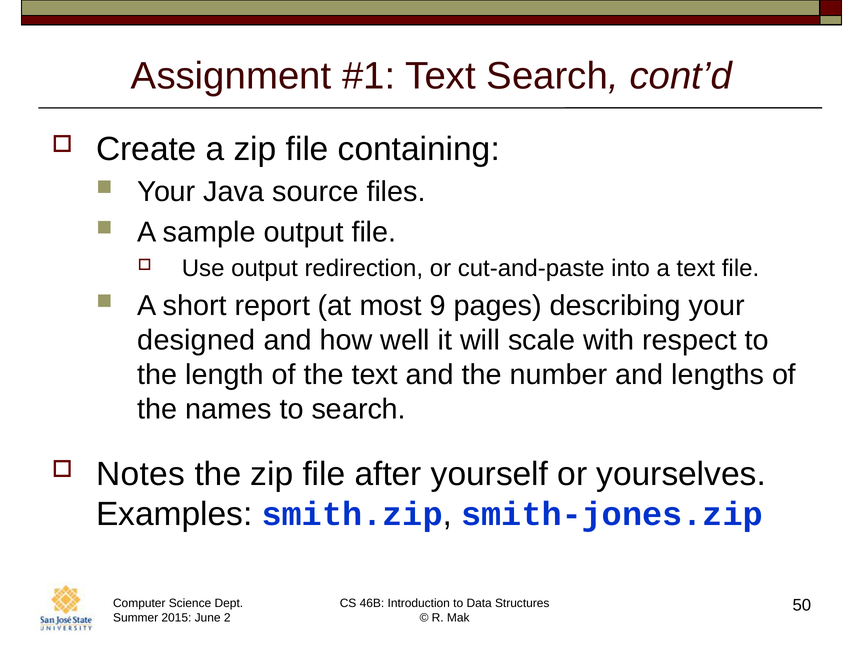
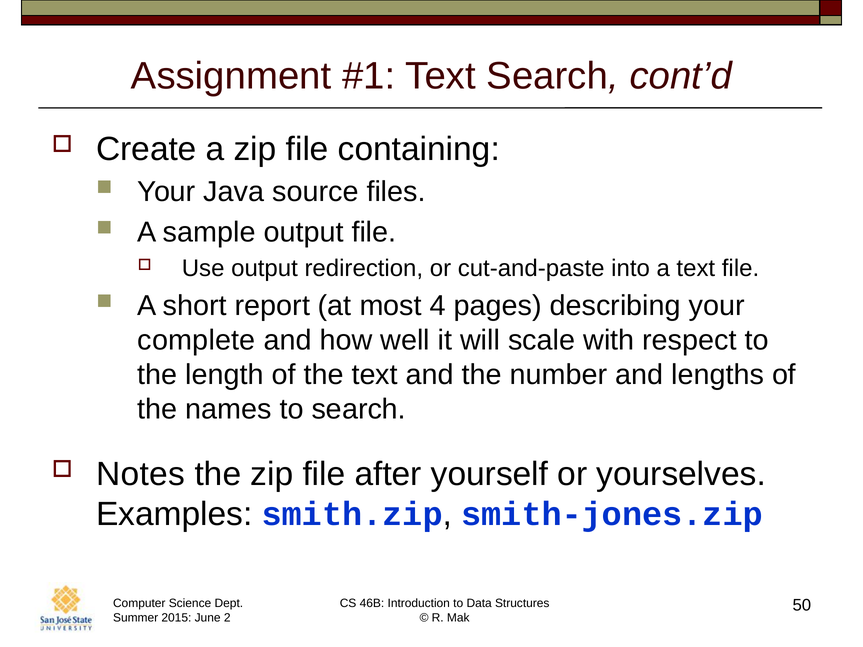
9: 9 -> 4
designed: designed -> complete
